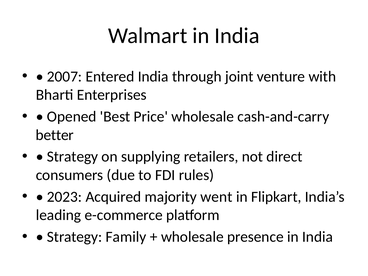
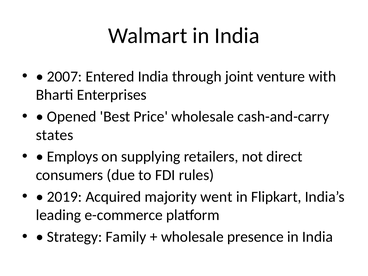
better: better -> states
Strategy at (73, 157): Strategy -> Employs
2023: 2023 -> 2019
